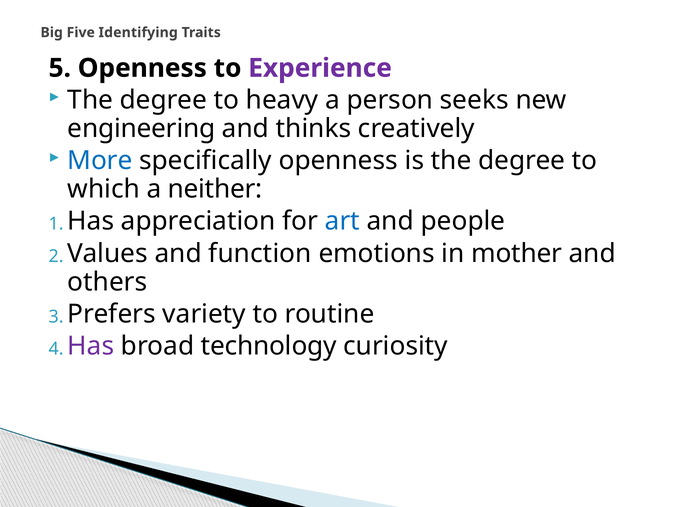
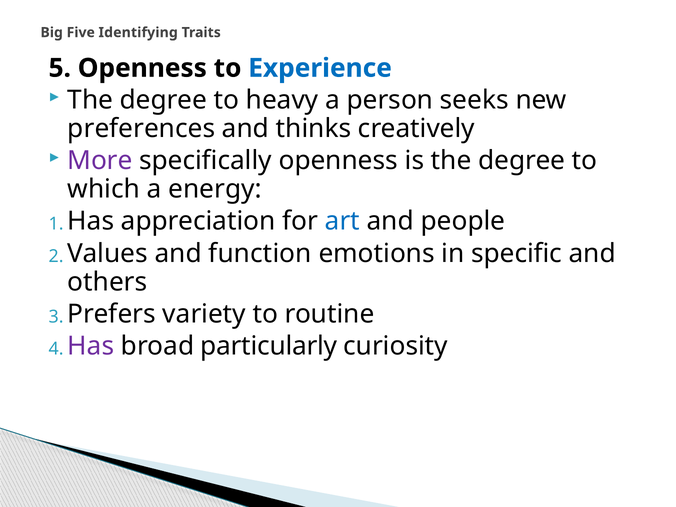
Experience colour: purple -> blue
engineering: engineering -> preferences
More colour: blue -> purple
neither: neither -> energy
mother: mother -> specific
technology: technology -> particularly
